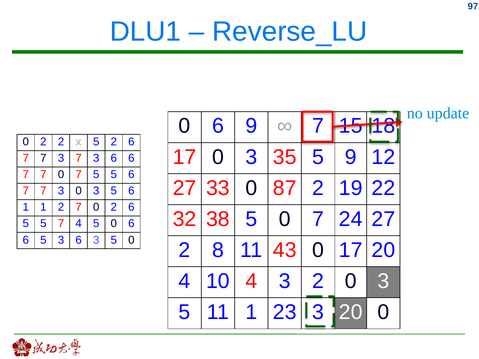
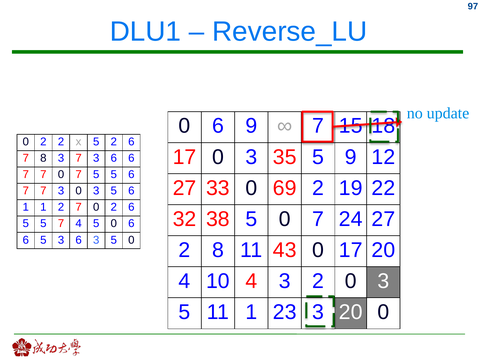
7 at (43, 158): 7 -> 8
87: 87 -> 69
